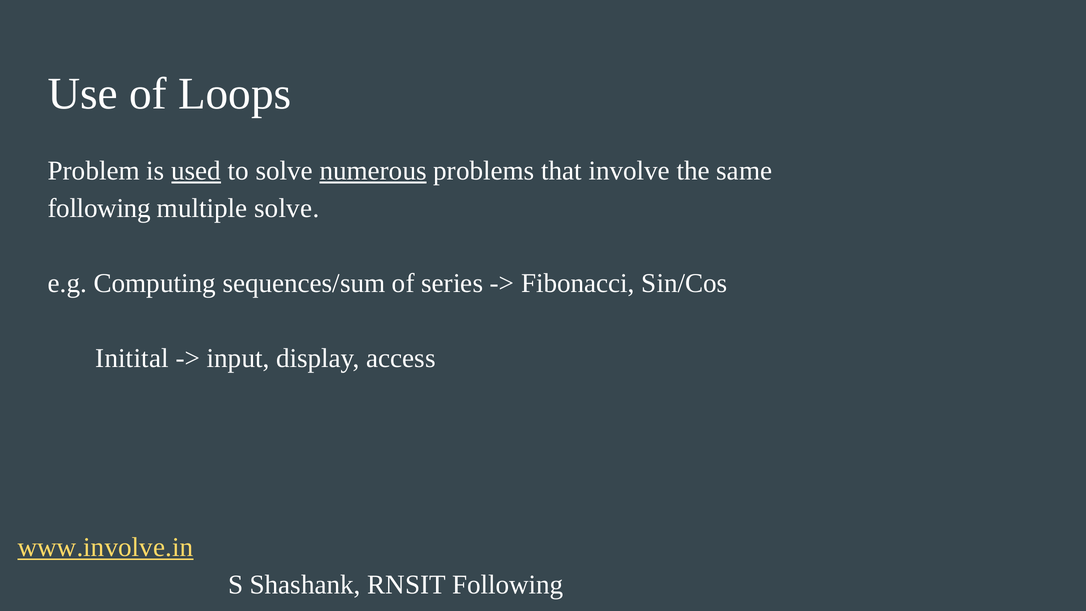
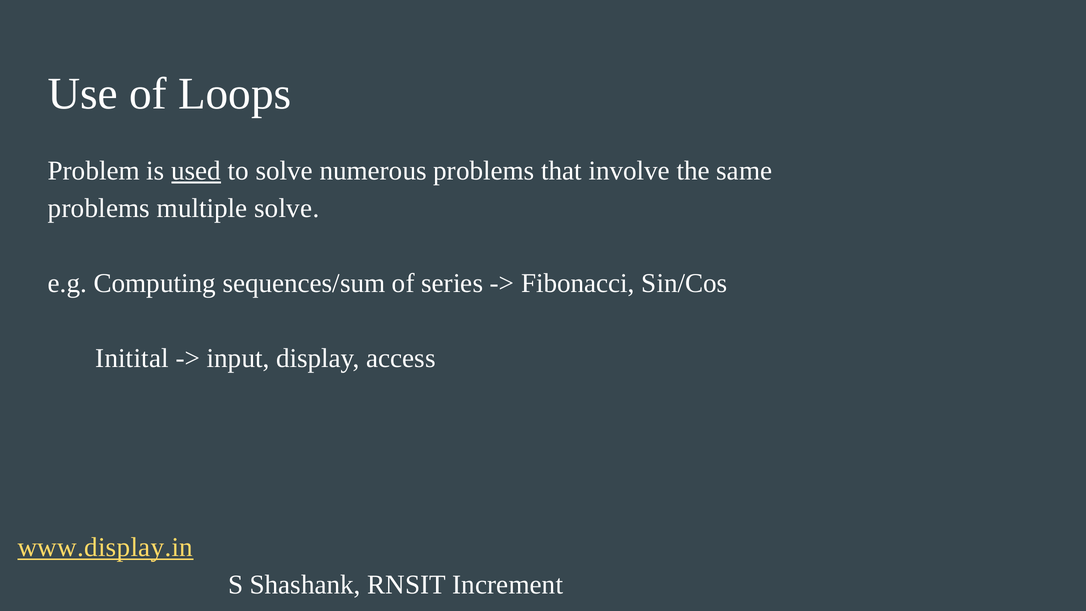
numerous underline: present -> none
following at (99, 208): following -> problems
www.involve.in: www.involve.in -> www.display.in
RNSIT Following: Following -> Increment
